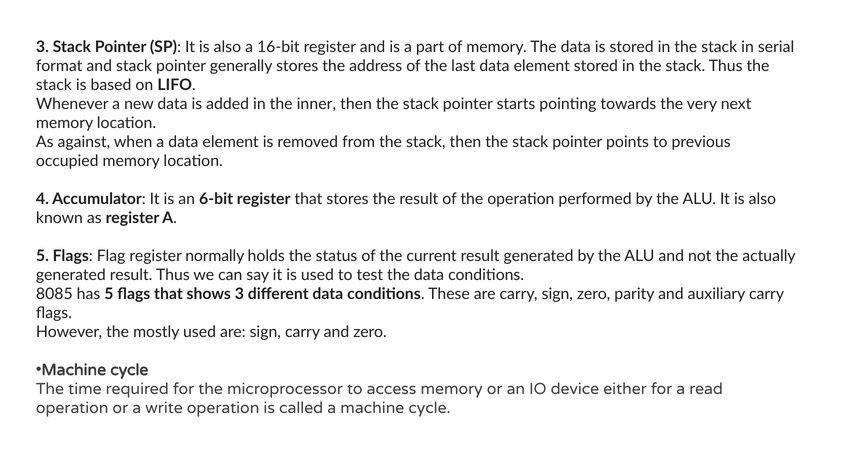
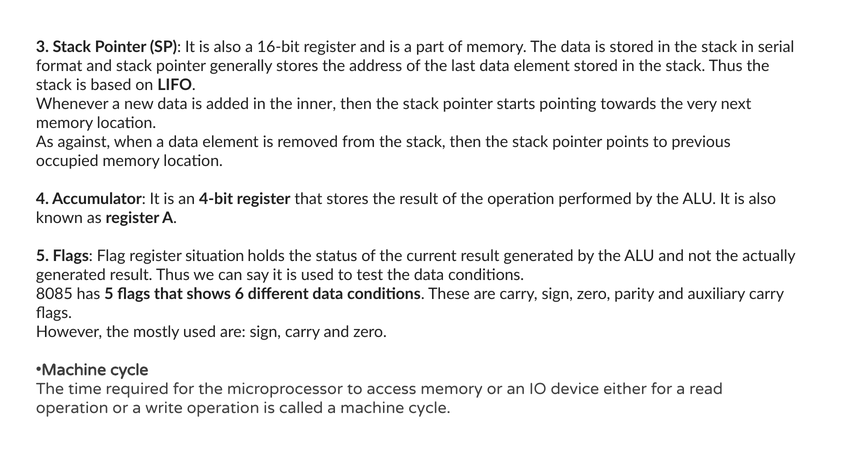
6-bit: 6-bit -> 4-bit
normally: normally -> situation
shows 3: 3 -> 6
